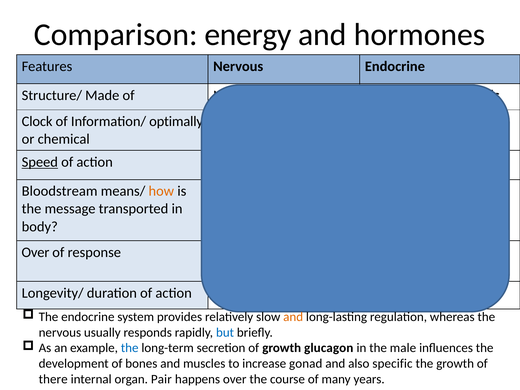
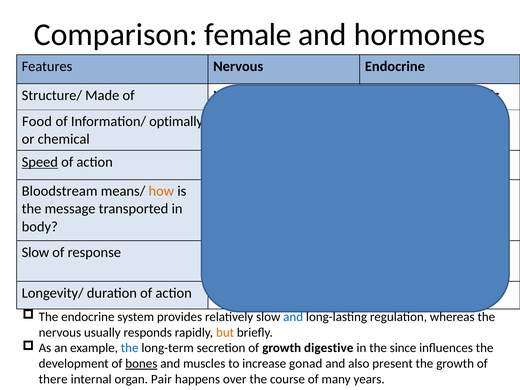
energy: energy -> female
Clock: Clock -> Food
Over at (35, 252): Over -> Slow
and at (293, 317) colour: orange -> blue
but colour: blue -> orange
glucagon: glucagon -> digestive
male: male -> since
bones underline: none -> present
specific: specific -> present
